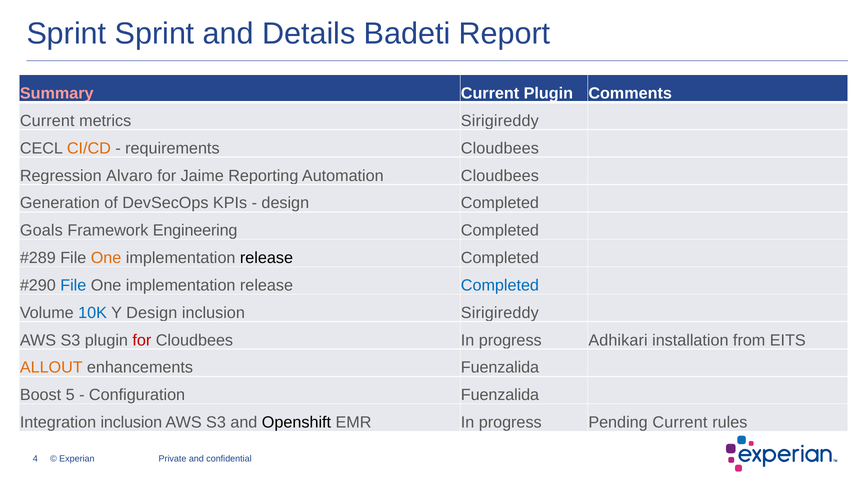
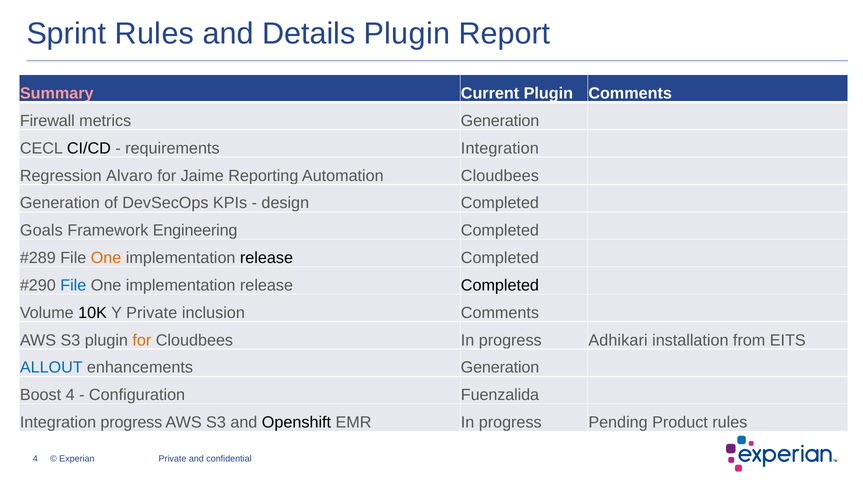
Sprint Sprint: Sprint -> Rules
Details Badeti: Badeti -> Plugin
Current at (47, 121): Current -> Firewall
metrics Sirigireddy: Sirigireddy -> Generation
CI/CD colour: orange -> black
requirements Cloudbees: Cloudbees -> Integration
Completed at (500, 286) colour: blue -> black
10K colour: blue -> black
Y Design: Design -> Private
inclusion Sirigireddy: Sirigireddy -> Comments
for at (142, 341) colour: red -> orange
ALLOUT colour: orange -> blue
enhancements Fuenzalida: Fuenzalida -> Generation
Boost 5: 5 -> 4
Integration inclusion: inclusion -> progress
Pending Current: Current -> Product
